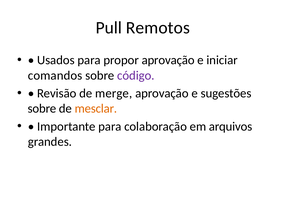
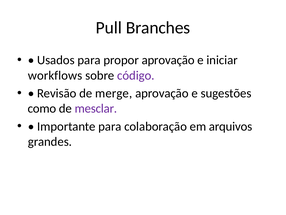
Remotos: Remotos -> Branches
comandos: comandos -> workflows
sobre at (42, 108): sobre -> como
mesclar colour: orange -> purple
